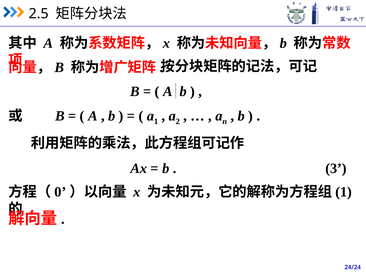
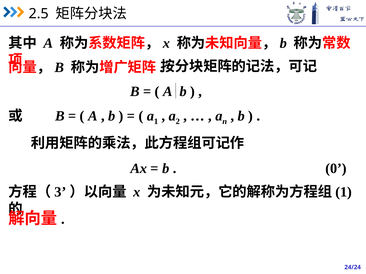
3: 3 -> 0
0: 0 -> 3
